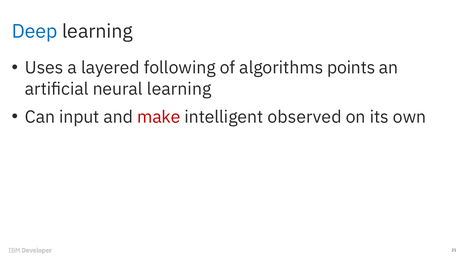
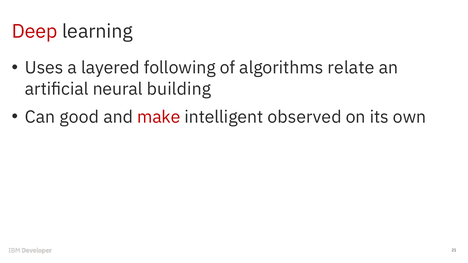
Deep colour: blue -> red
points: points -> relate
neural learning: learning -> building
input: input -> good
